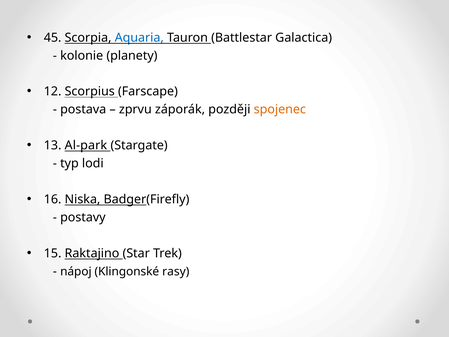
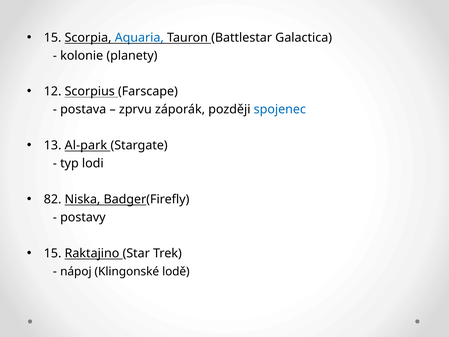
45 at (53, 38): 45 -> 15
spojenec colour: orange -> blue
16: 16 -> 82
rasy: rasy -> lodě
